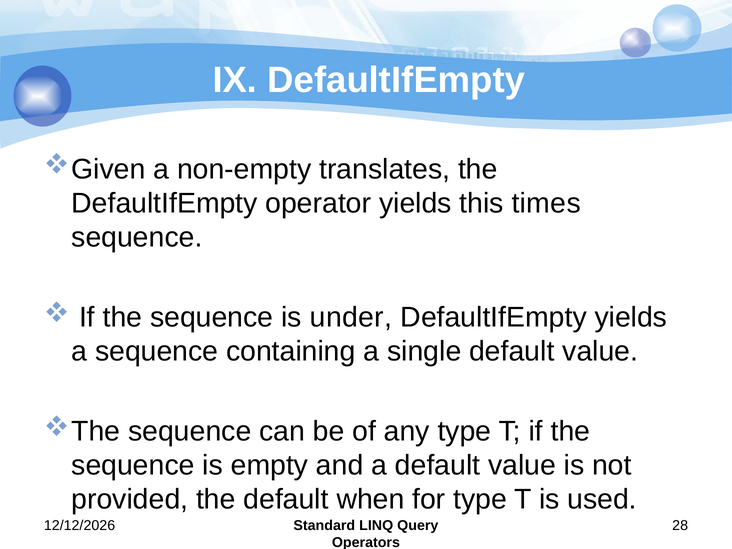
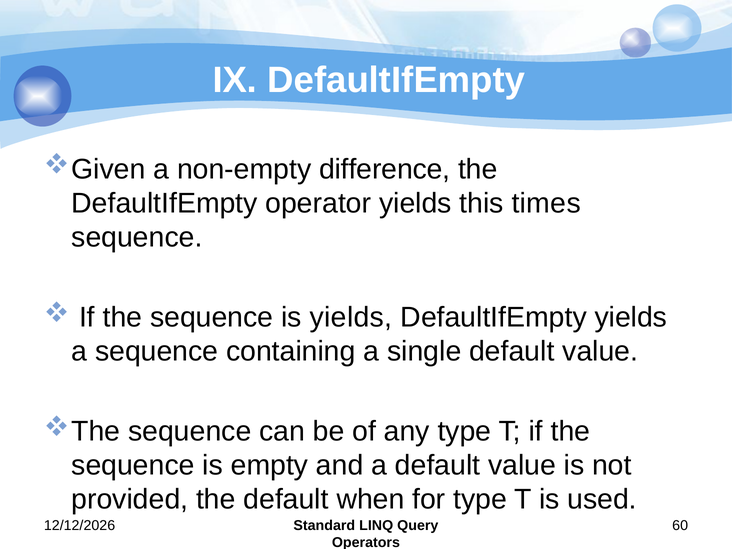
translates: translates -> difference
is under: under -> yields
28: 28 -> 60
